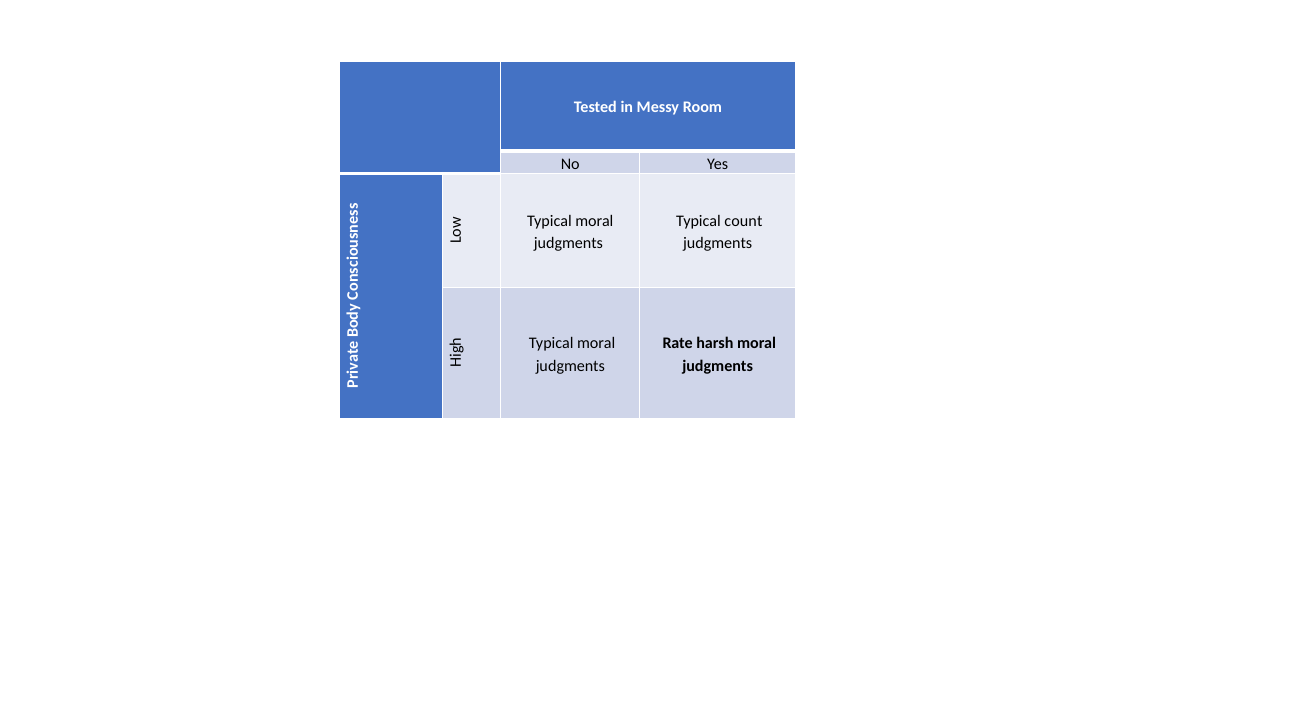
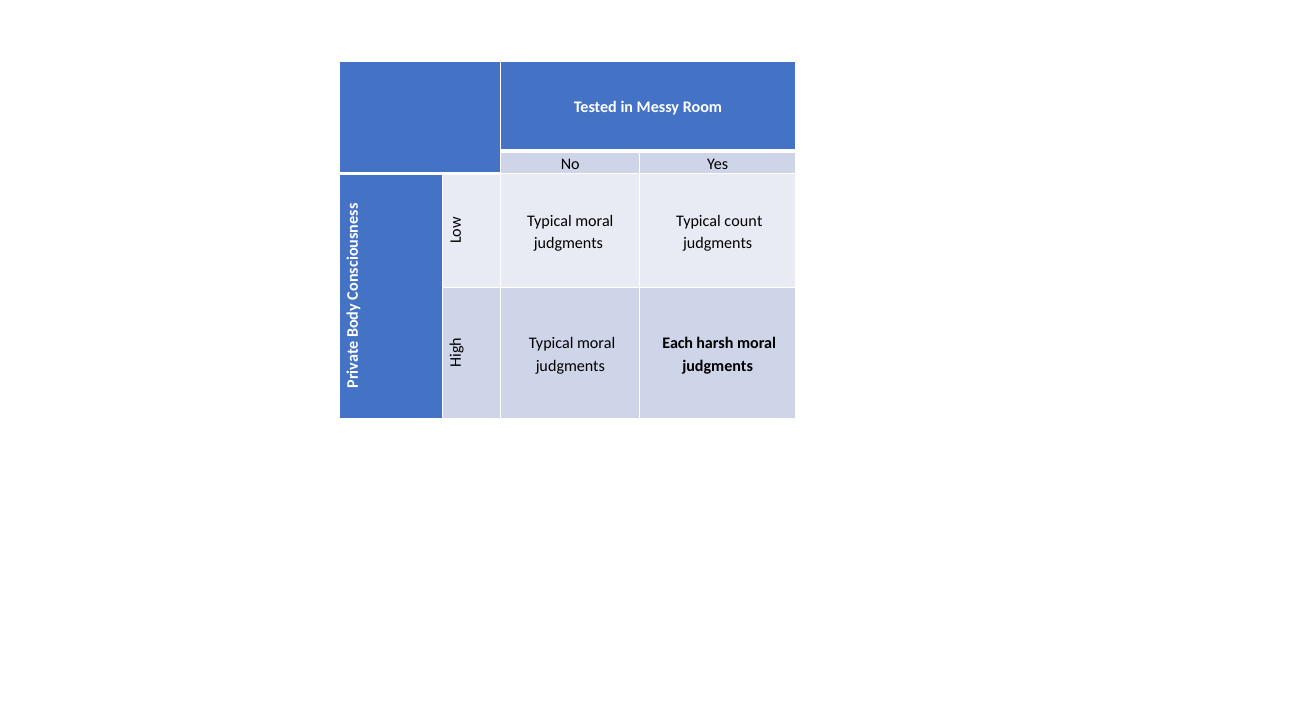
Rate: Rate -> Each
